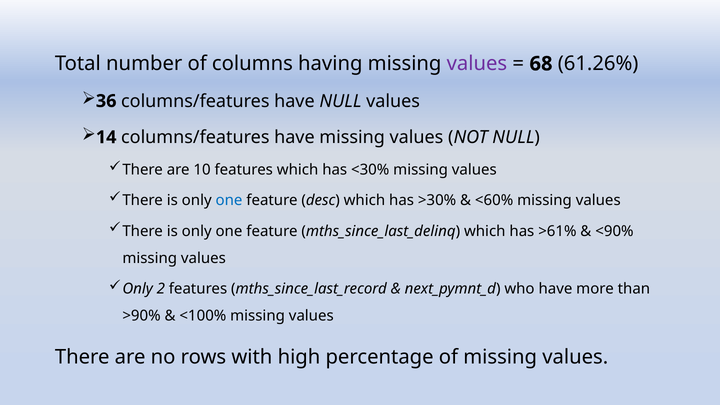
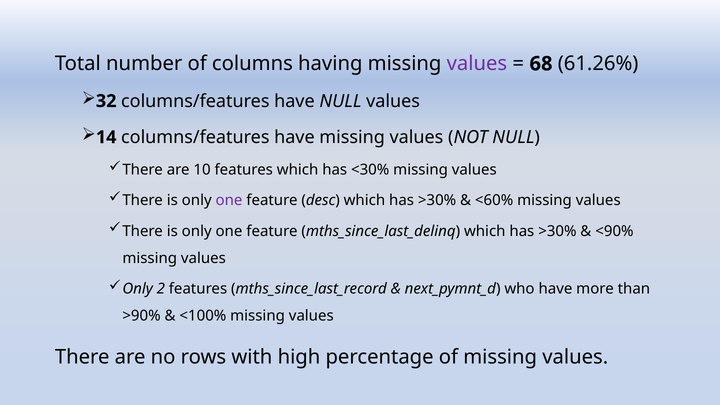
36: 36 -> 32
one at (229, 200) colour: blue -> purple
mths_since_last_delinq which has >61%: >61% -> >30%
